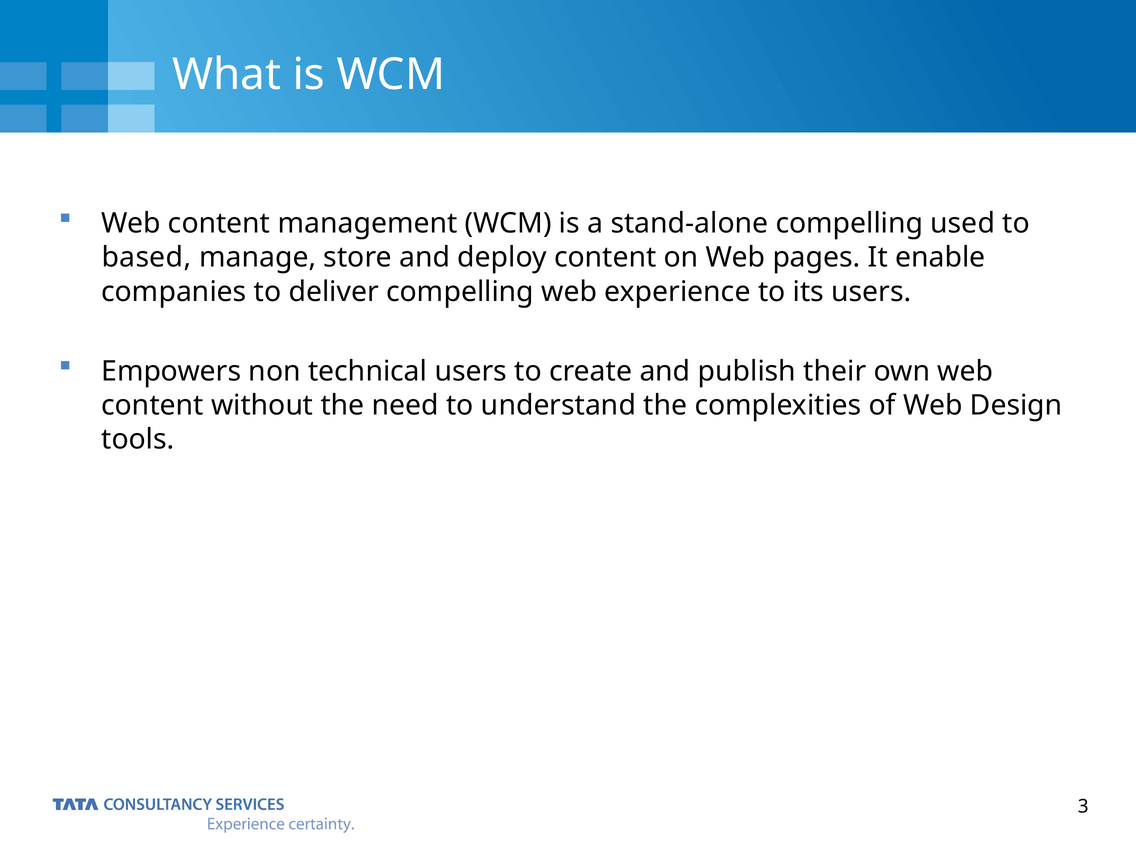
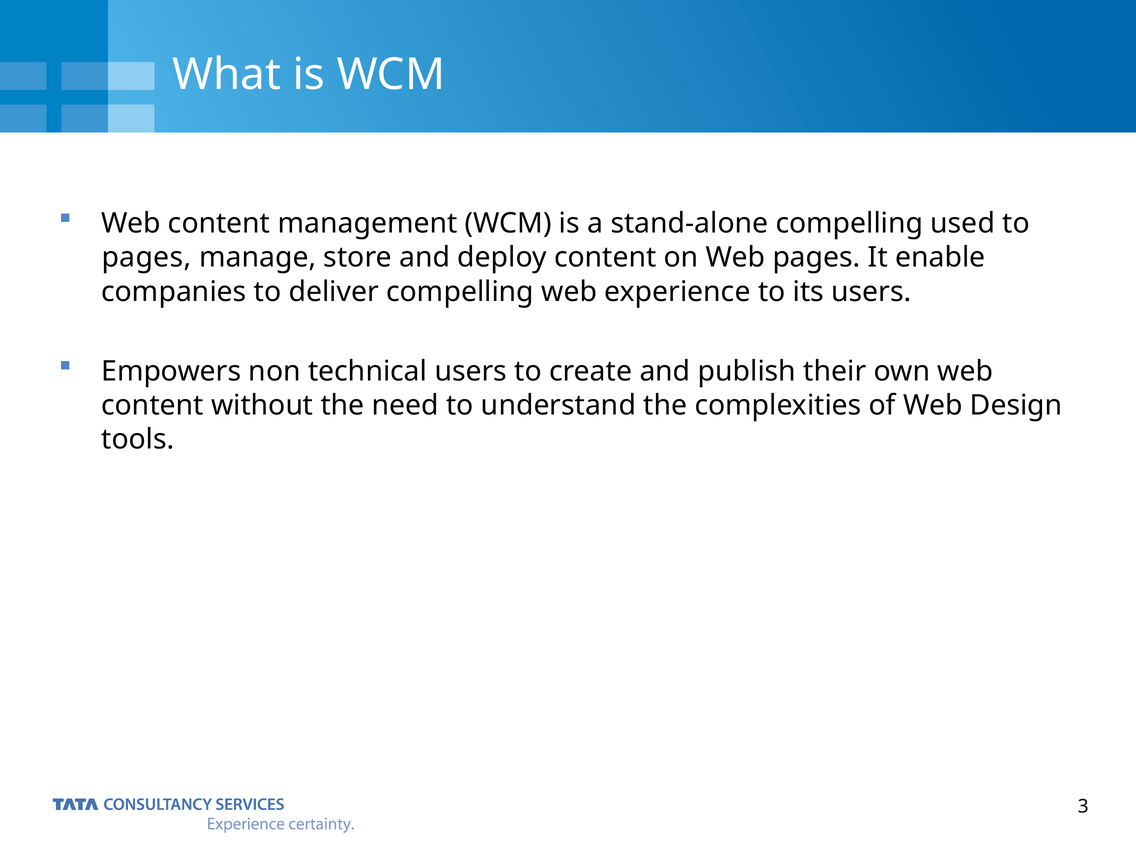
based at (146, 258): based -> pages
